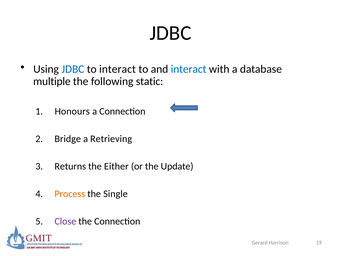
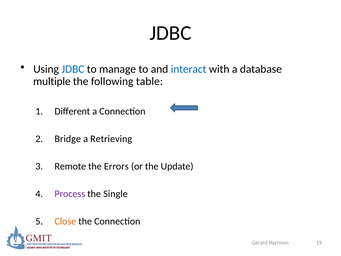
to interact: interact -> manage
static: static -> table
Honours: Honours -> Different
Returns: Returns -> Remote
Either: Either -> Errors
Process colour: orange -> purple
Close colour: purple -> orange
